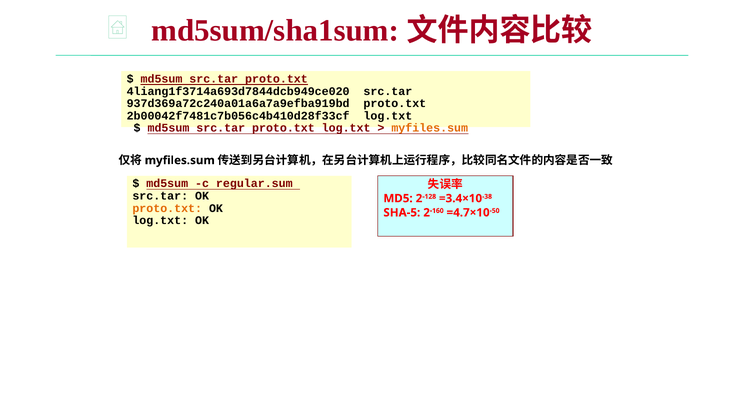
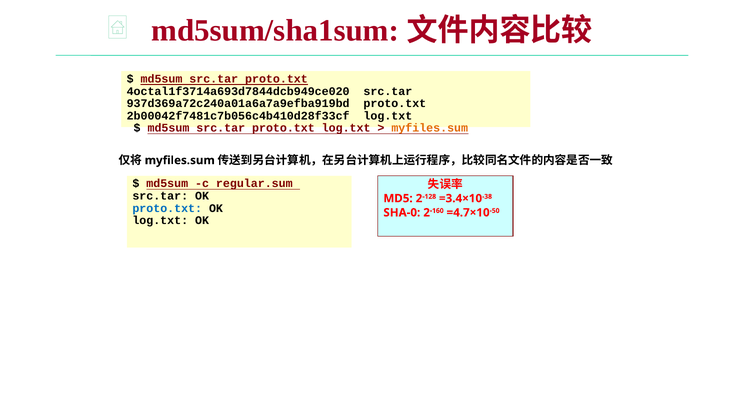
4liang1f3714a693d7844dcb949ce020: 4liang1f3714a693d7844dcb949ce020 -> 4octal1f3714a693d7844dcb949ce020
proto.txt at (167, 209) colour: orange -> blue
SHA-5: SHA-5 -> SHA-0
